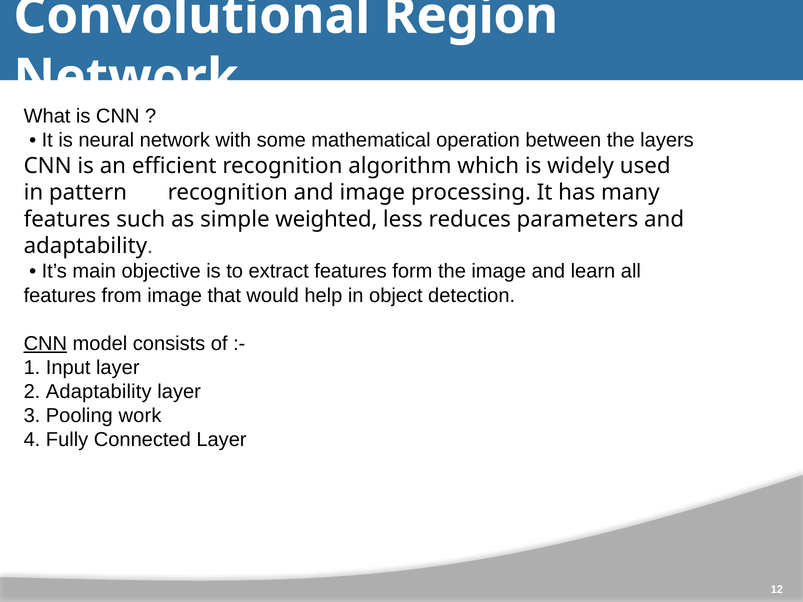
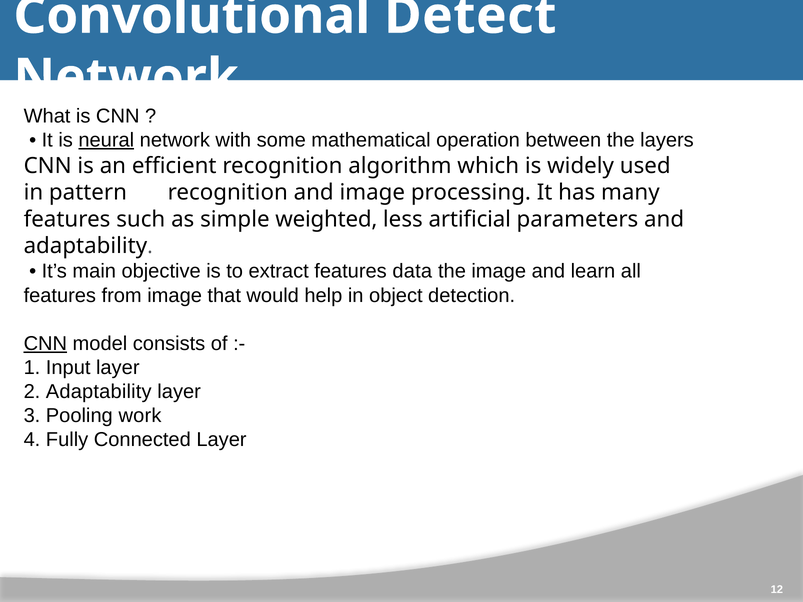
Region: Region -> Detect
neural underline: none -> present
reduces: reduces -> artificial
form: form -> data
